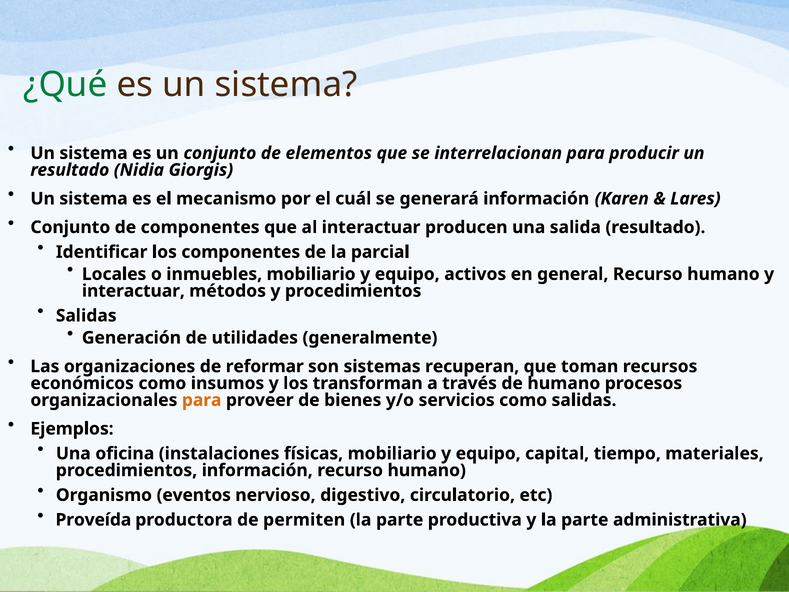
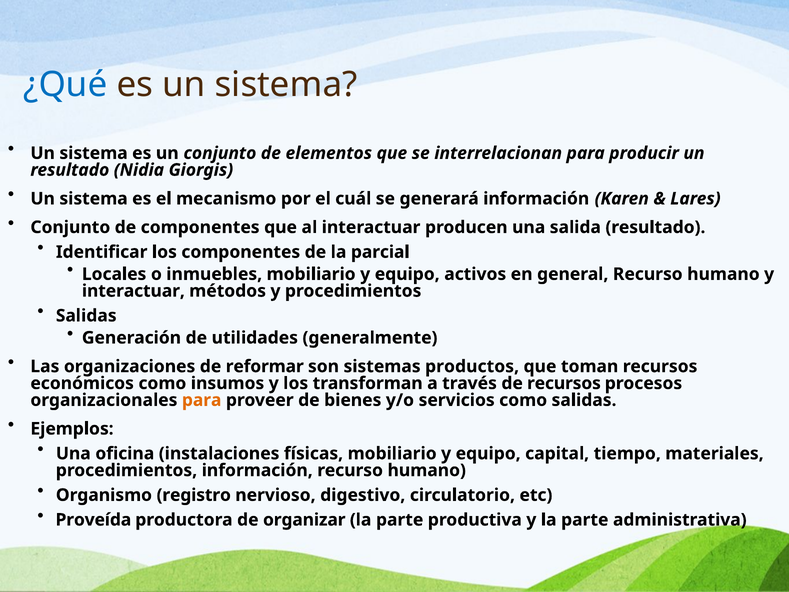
¿Qué colour: green -> blue
recuperan: recuperan -> productos
de humano: humano -> recursos
eventos: eventos -> registro
permiten: permiten -> organizar
